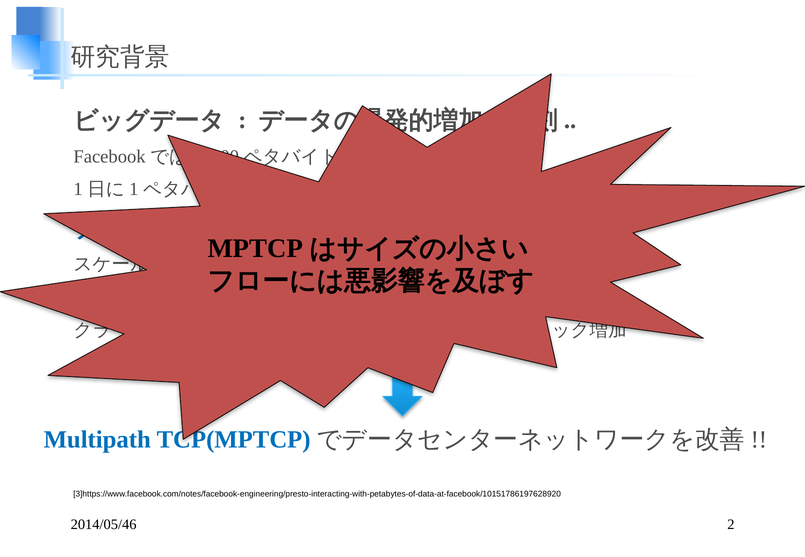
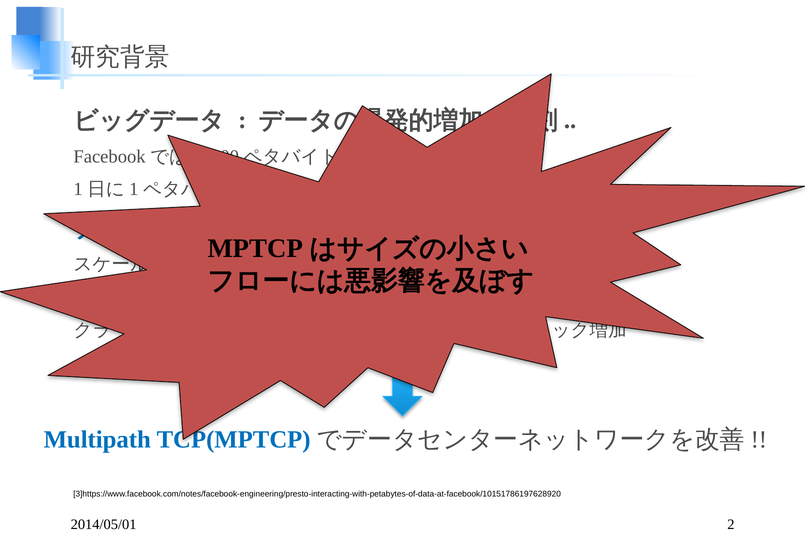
2014/05/46: 2014/05/46 -> 2014/05/01
